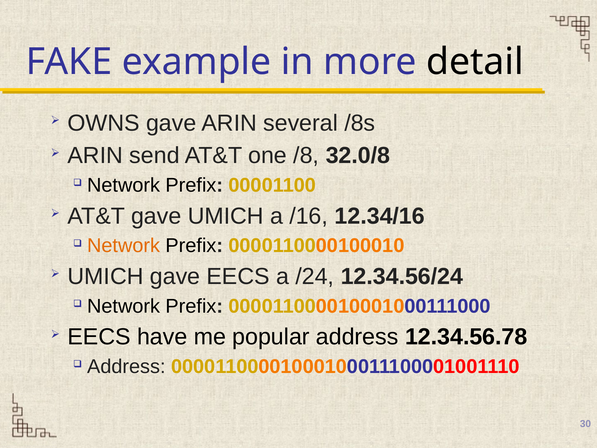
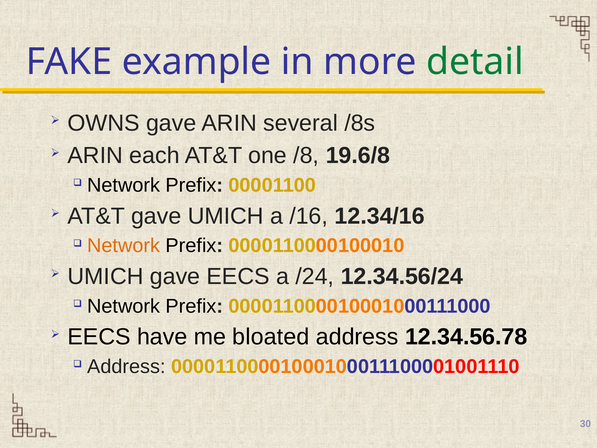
detail colour: black -> green
send: send -> each
32.0/8: 32.0/8 -> 19.6/8
popular: popular -> bloated
